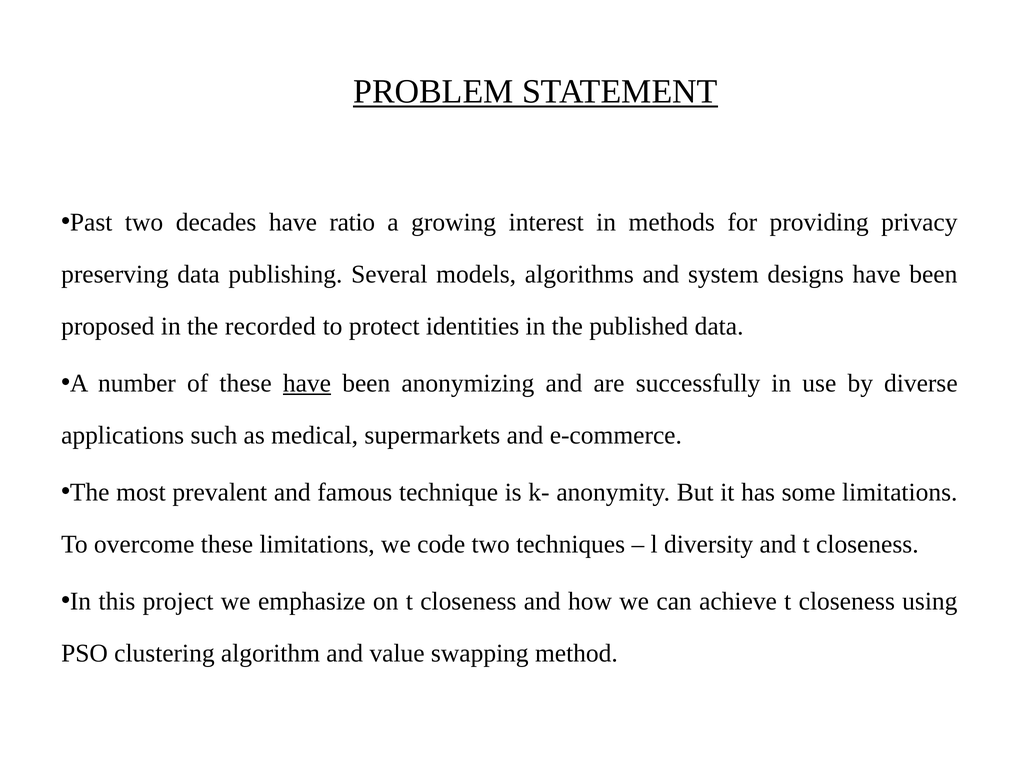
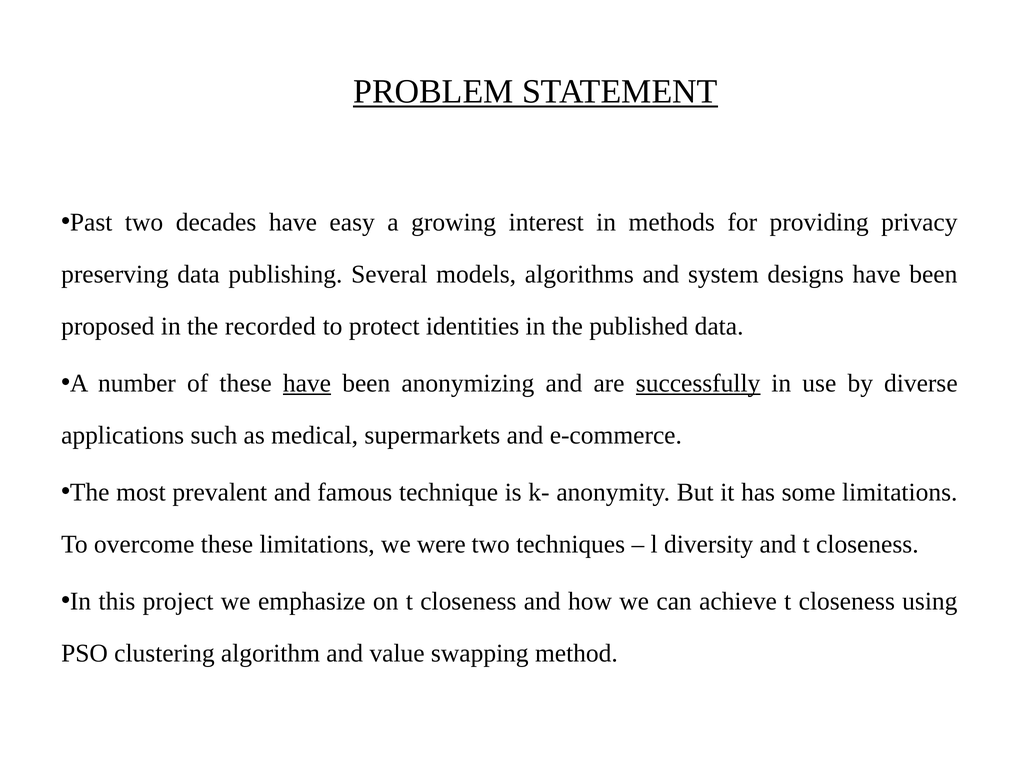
ratio: ratio -> easy
successfully underline: none -> present
code: code -> were
